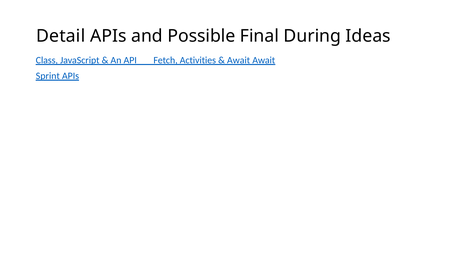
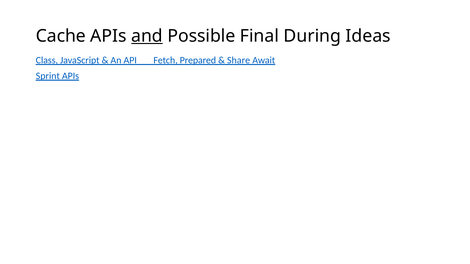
Detail: Detail -> Cache
and underline: none -> present
Activities: Activities -> Prepared
Await at (239, 60): Await -> Share
